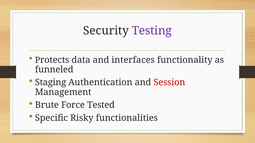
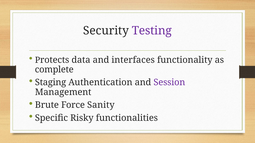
funneled: funneled -> complete
Session colour: red -> purple
Tested: Tested -> Sanity
